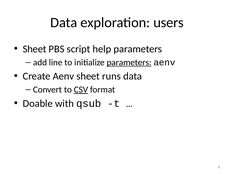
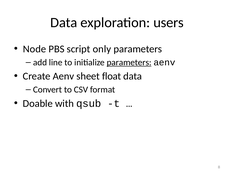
Sheet at (35, 49): Sheet -> Node
help: help -> only
runs: runs -> float
CSV underline: present -> none
